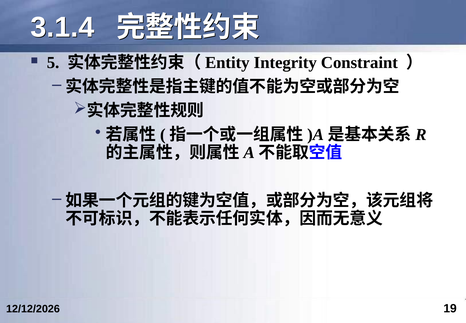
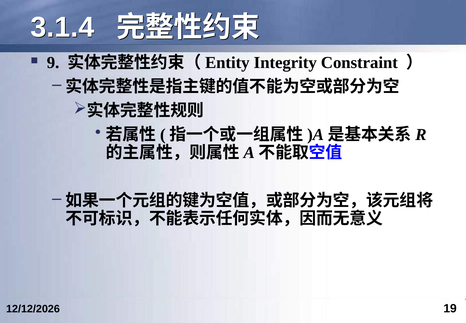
5: 5 -> 9
